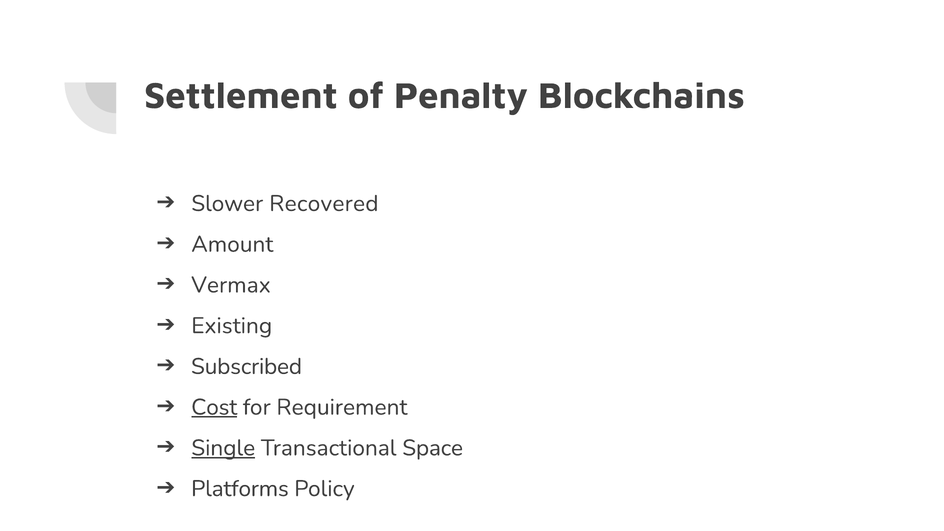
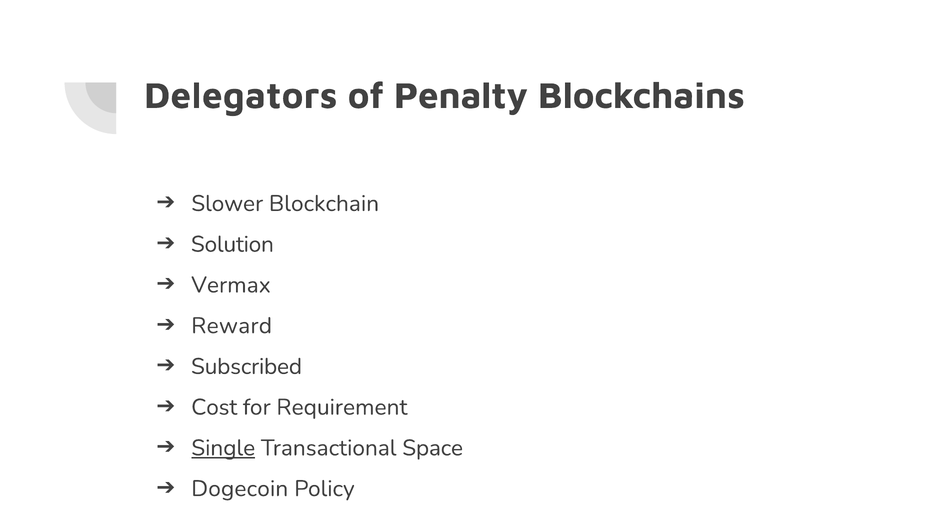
Settlement: Settlement -> Delegators
Recovered: Recovered -> Blockchain
Amount: Amount -> Solution
Existing: Existing -> Reward
Cost underline: present -> none
Platforms: Platforms -> Dogecoin
